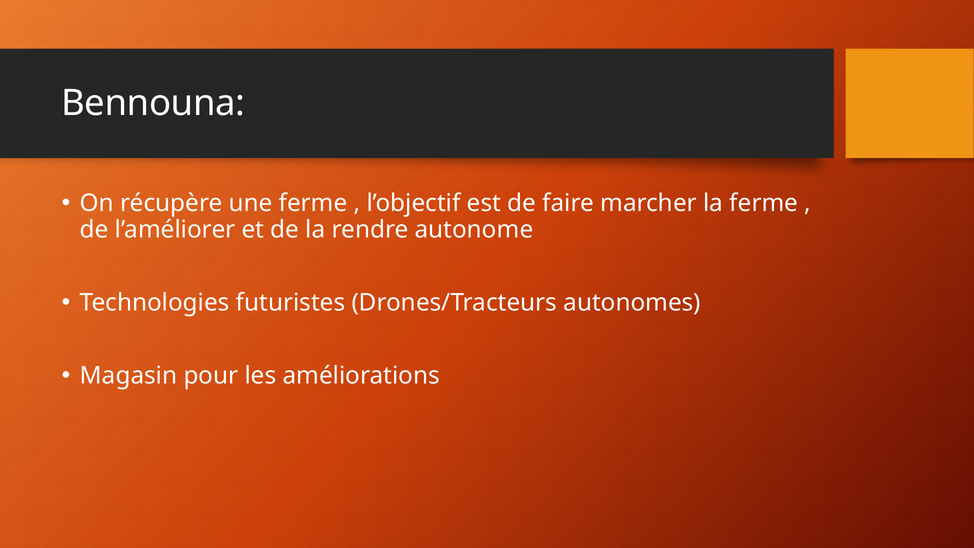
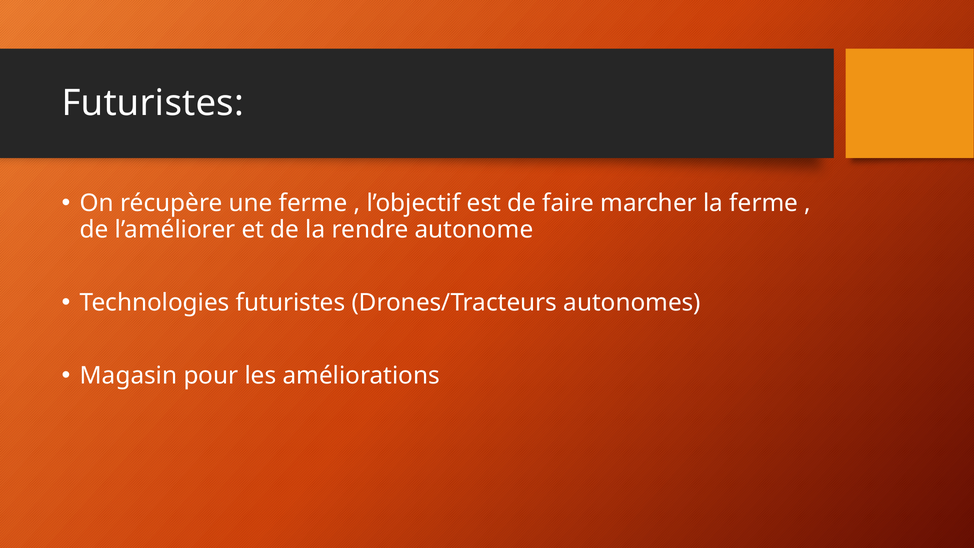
Bennouna at (153, 103): Bennouna -> Futuristes
